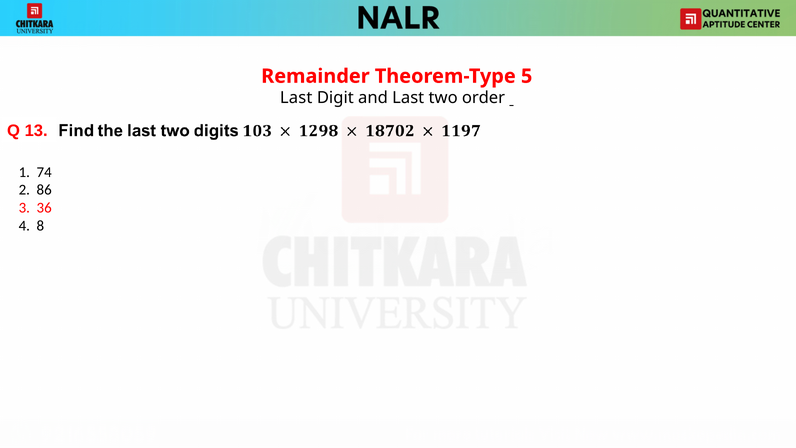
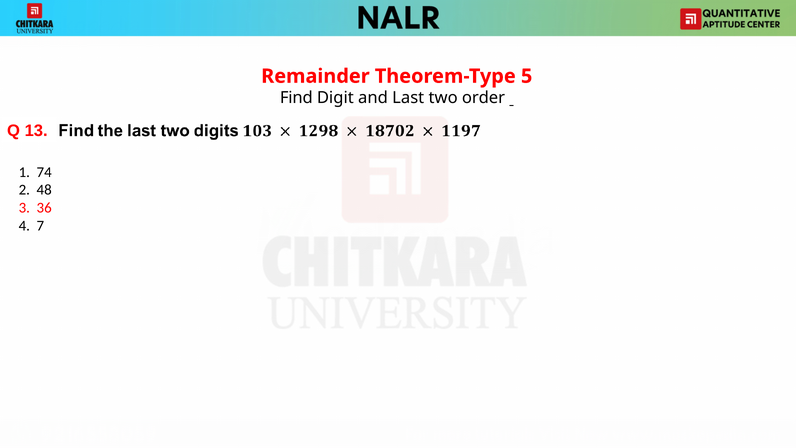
Last at (296, 98): Last -> Find
86: 86 -> 48
8: 8 -> 7
